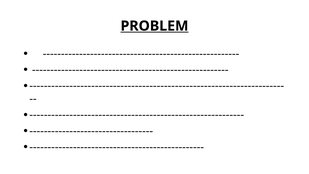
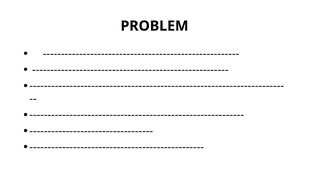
PROBLEM underline: present -> none
